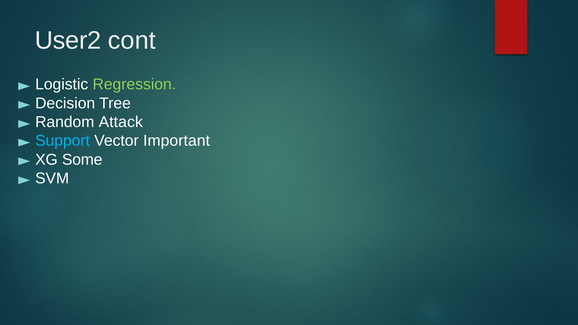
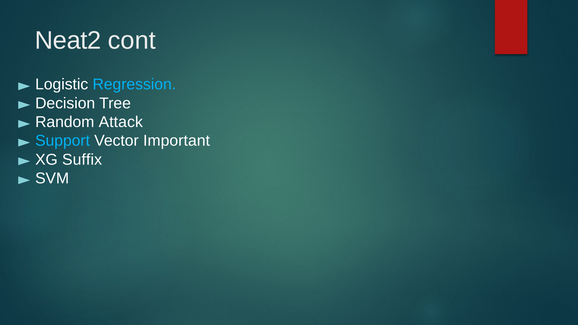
User2: User2 -> Neat2
Regression colour: light green -> light blue
Some: Some -> Suffix
